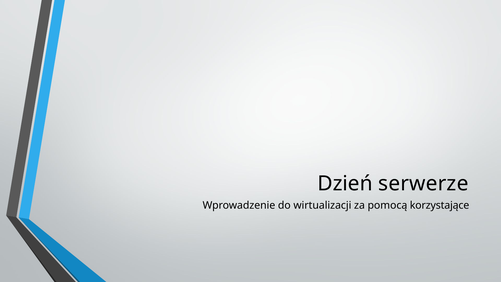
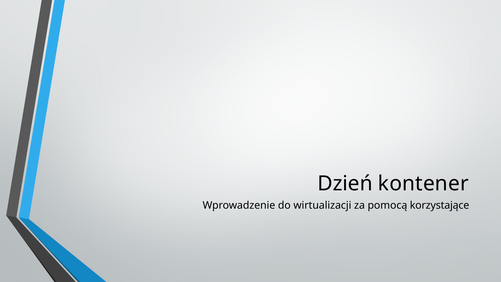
serwerze: serwerze -> kontener
